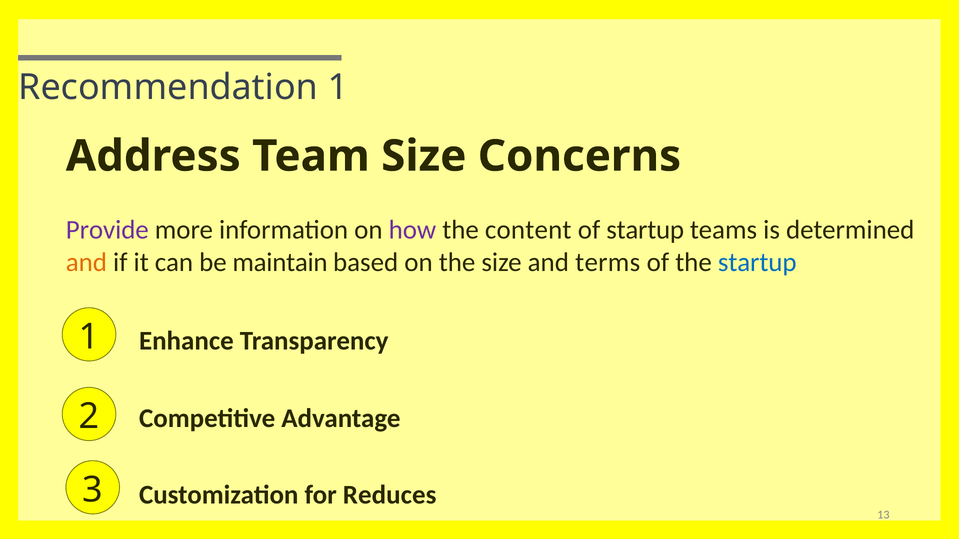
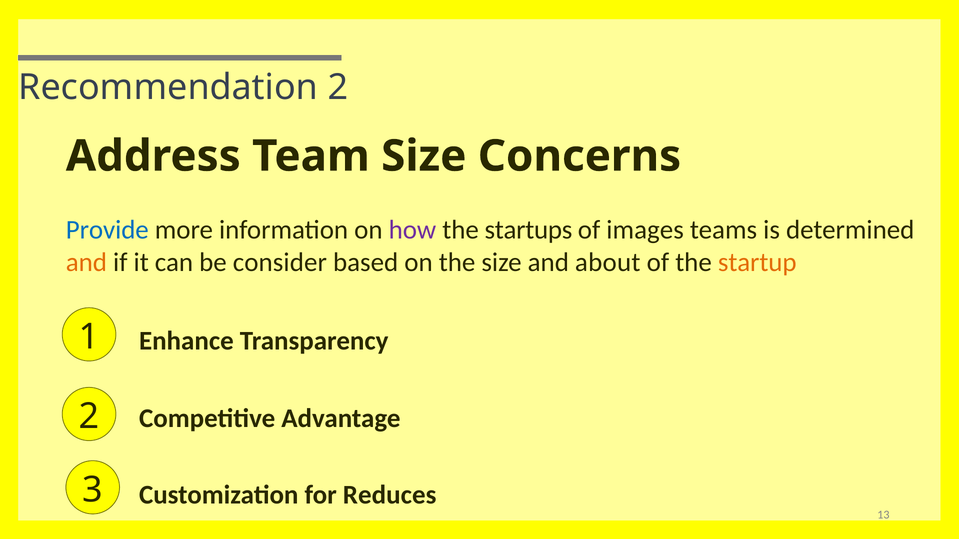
Recommendation 1: 1 -> 2
Provide colour: purple -> blue
content: content -> startups
of startup: startup -> images
maintain: maintain -> consider
terms: terms -> about
startup at (757, 262) colour: blue -> orange
